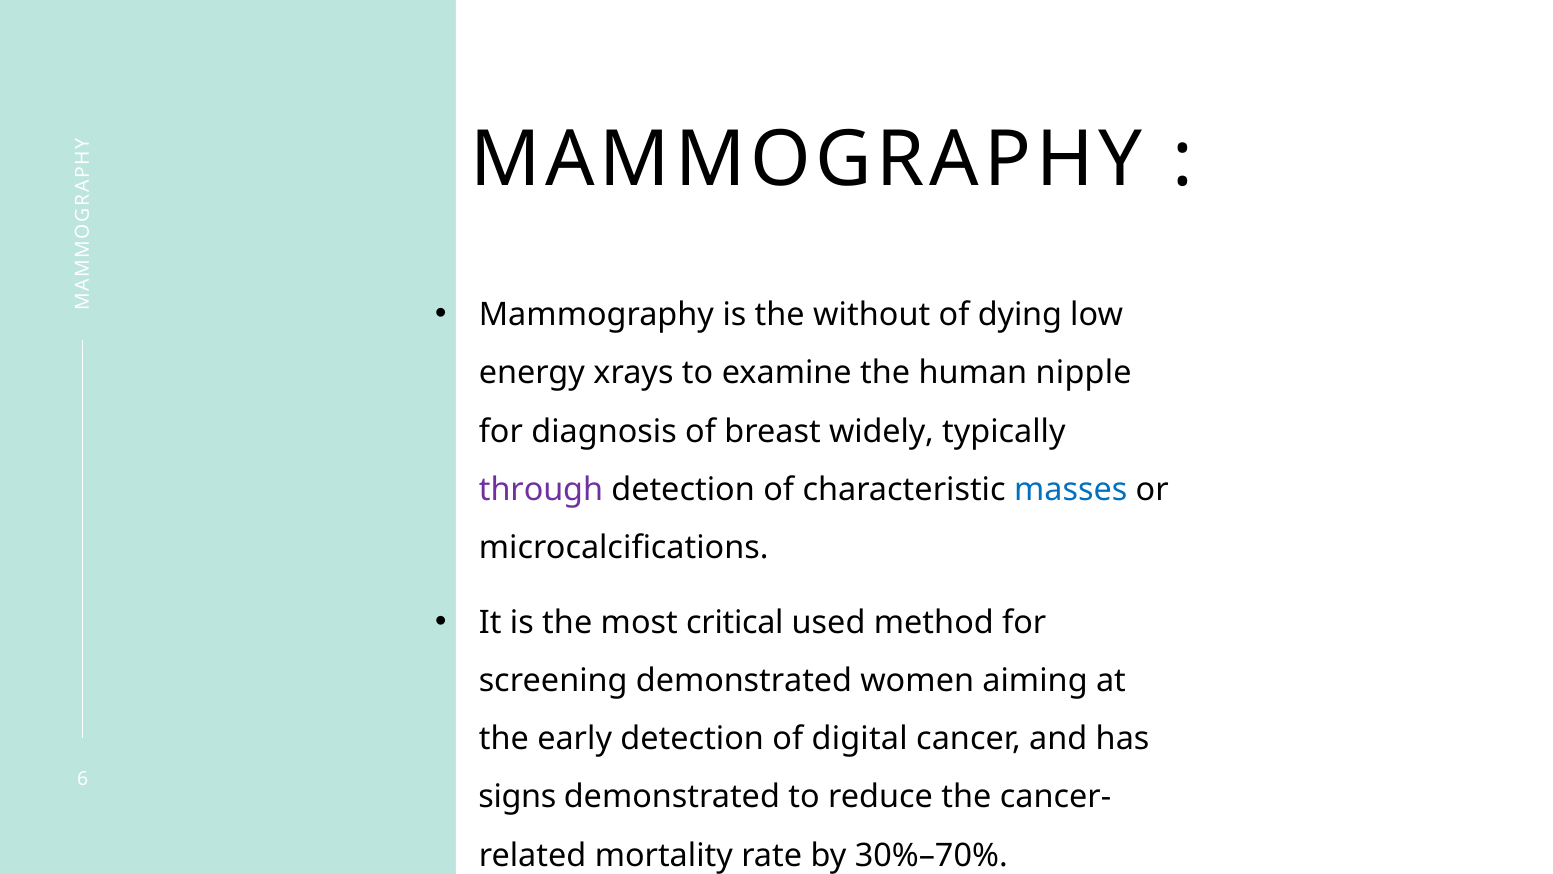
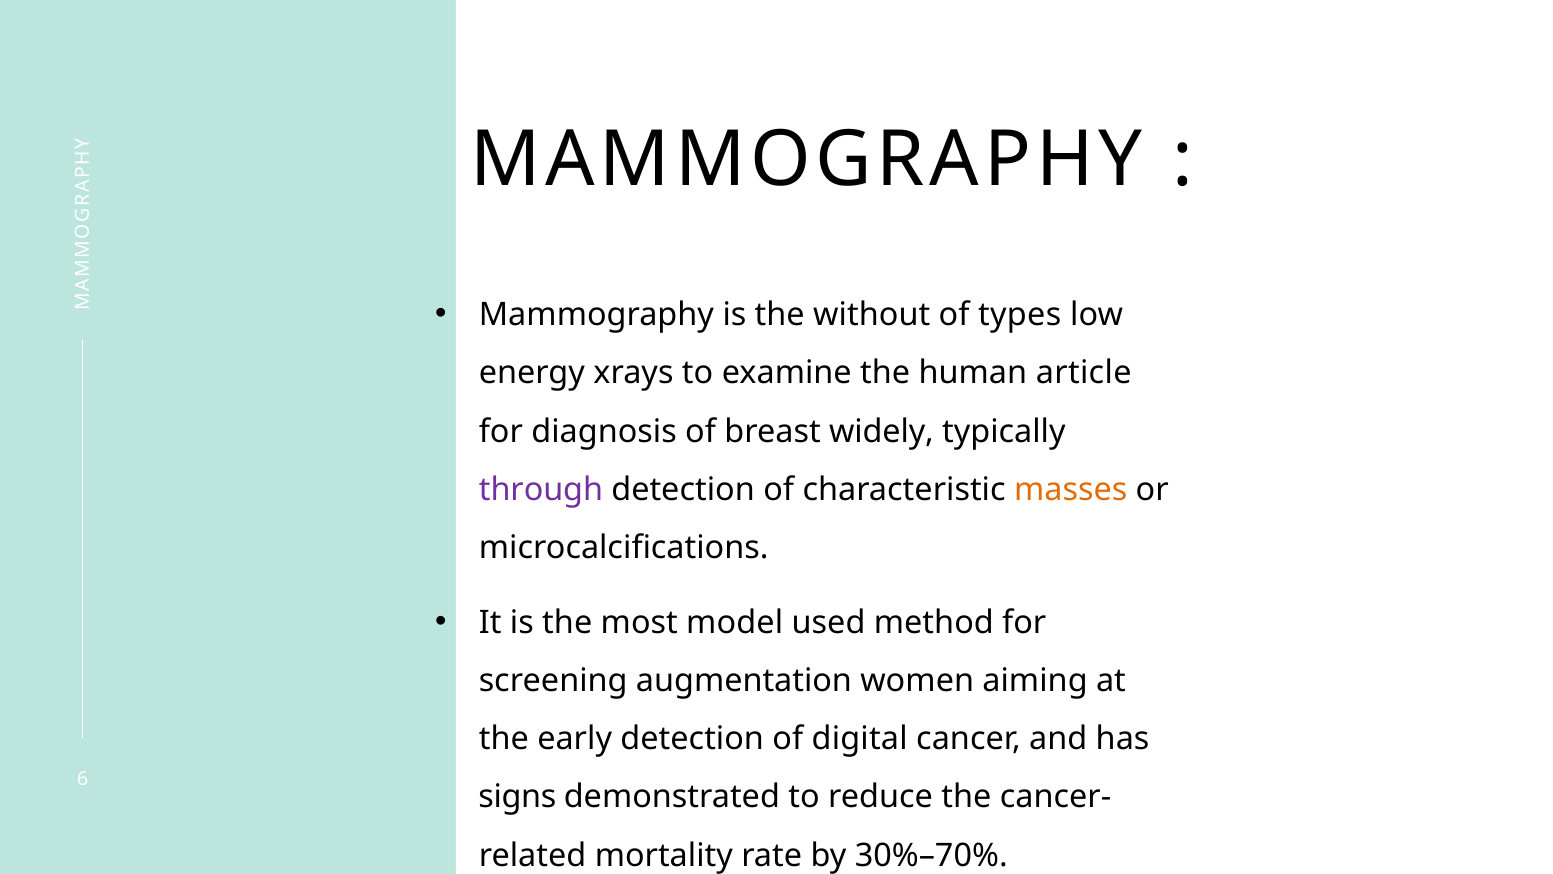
dying: dying -> types
nipple: nipple -> article
masses colour: blue -> orange
critical: critical -> model
screening demonstrated: demonstrated -> augmentation
